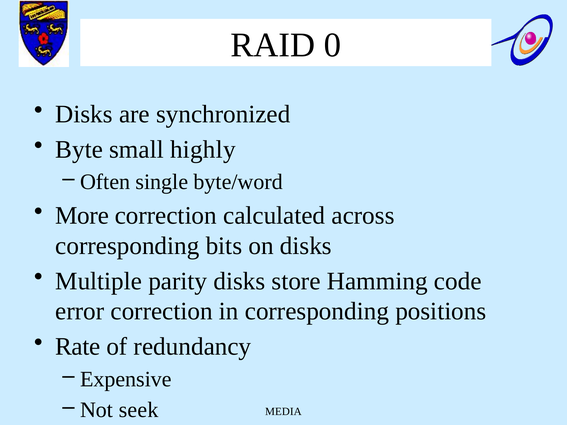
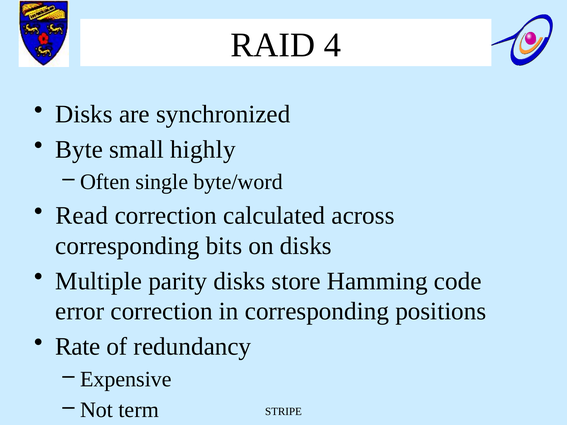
0: 0 -> 4
More: More -> Read
seek: seek -> term
MEDIA: MEDIA -> STRIPE
